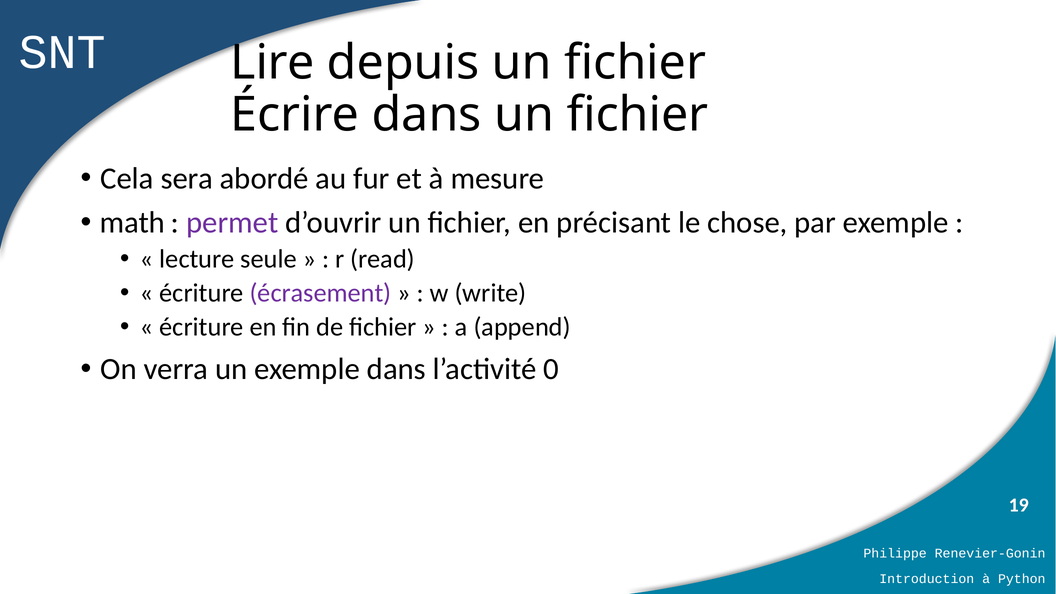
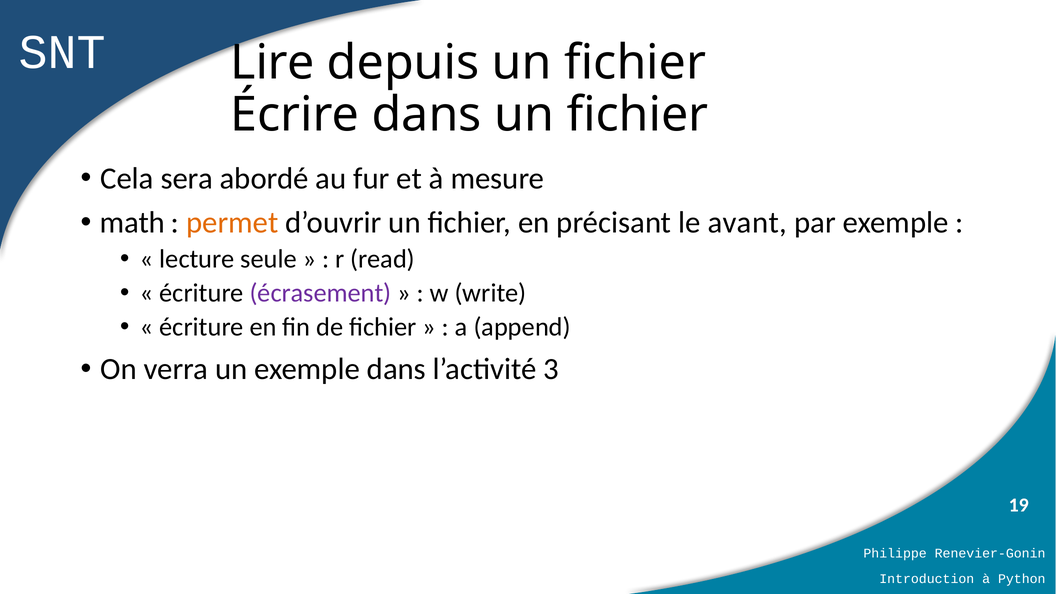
permet colour: purple -> orange
chose: chose -> avant
0: 0 -> 3
